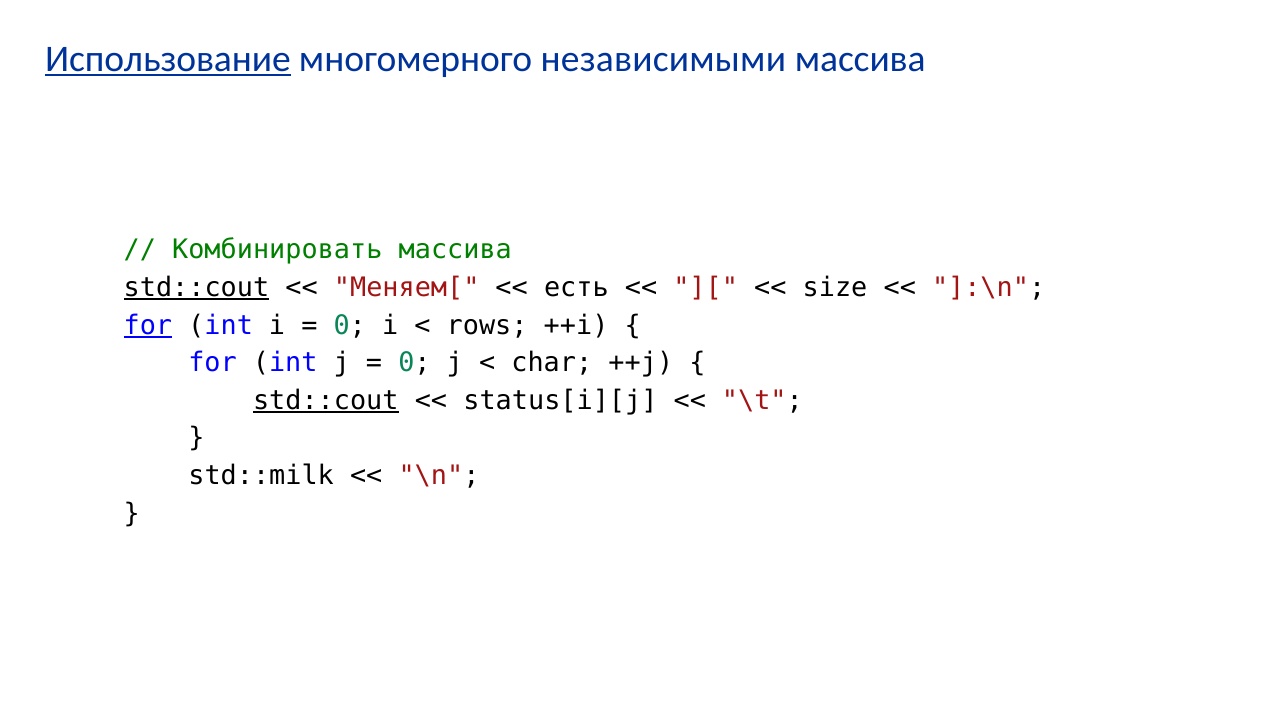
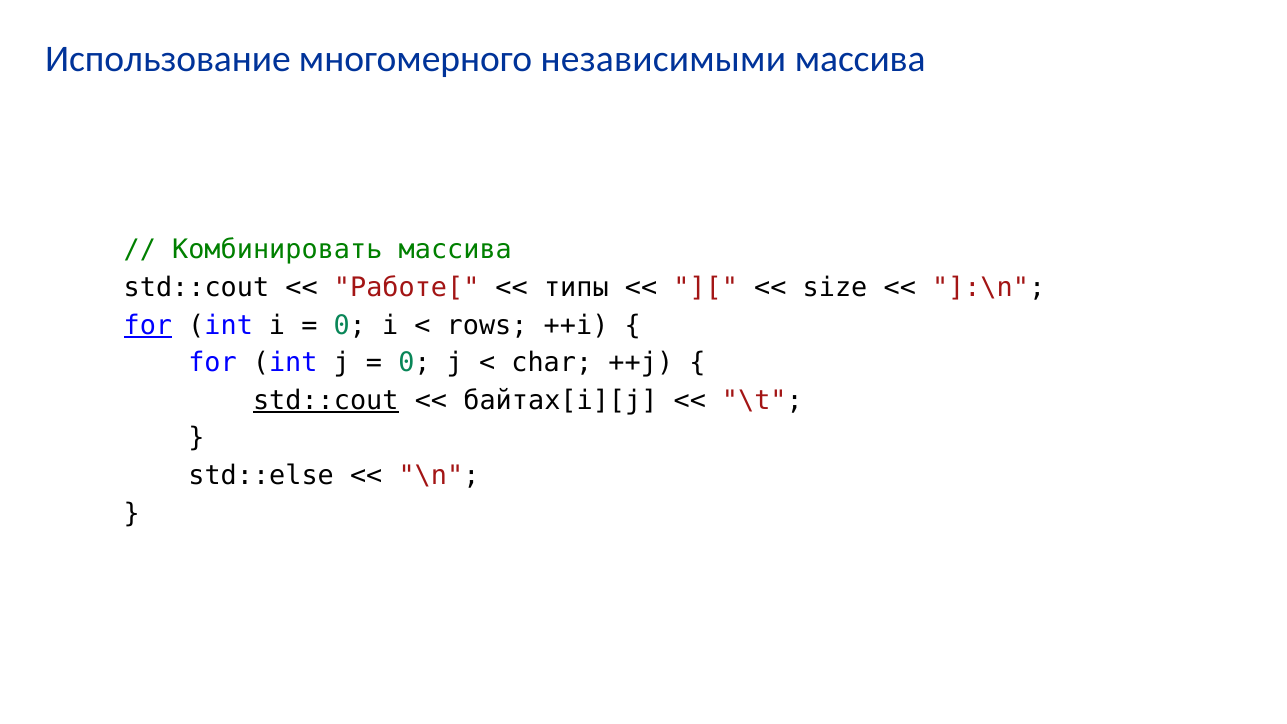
Использование underline: present -> none
std::cout at (196, 288) underline: present -> none
Меняем[: Меняем[ -> Работе[
есть: есть -> типы
status[i][j: status[i][j -> байтах[i][j
std::milk: std::milk -> std::else
